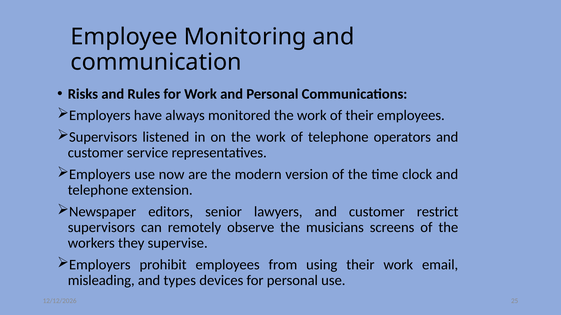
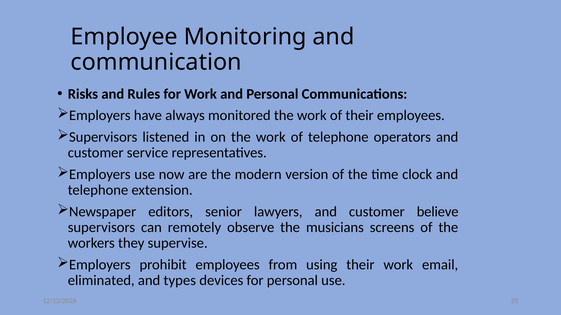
restrict: restrict -> believe
misleading: misleading -> eliminated
